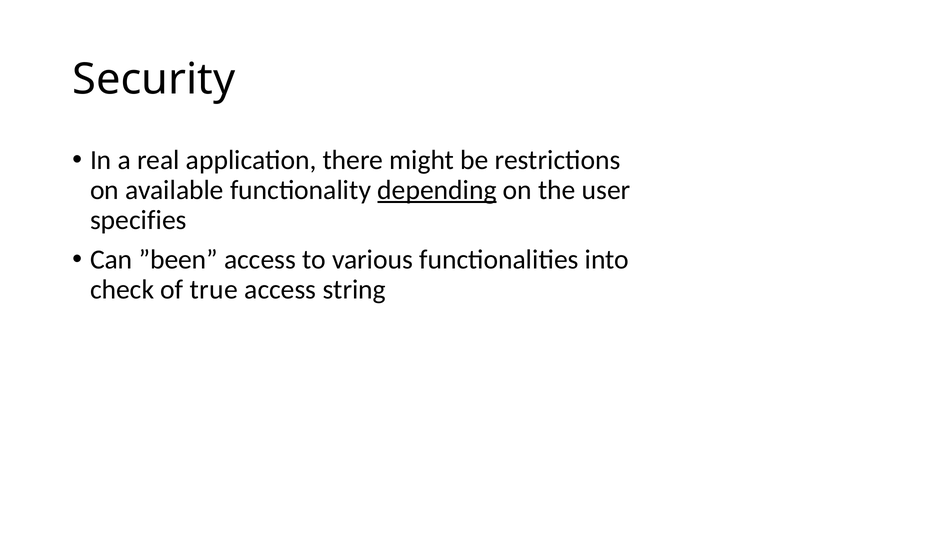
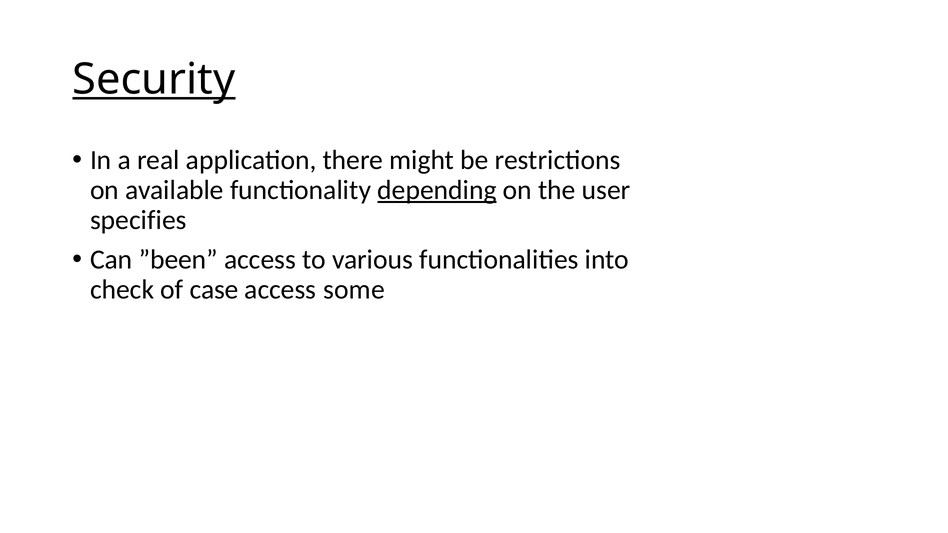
Security underline: none -> present
true: true -> case
string: string -> some
